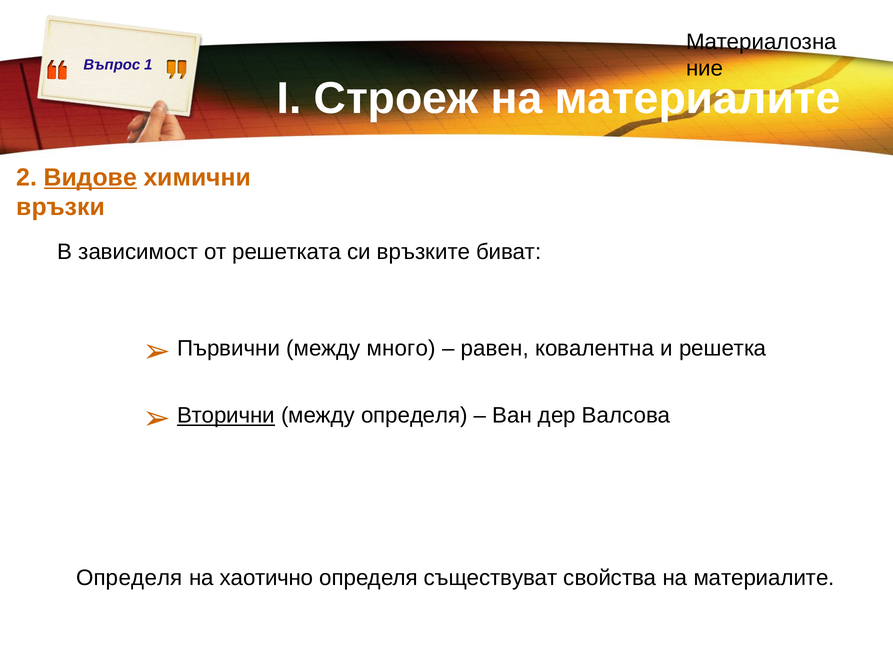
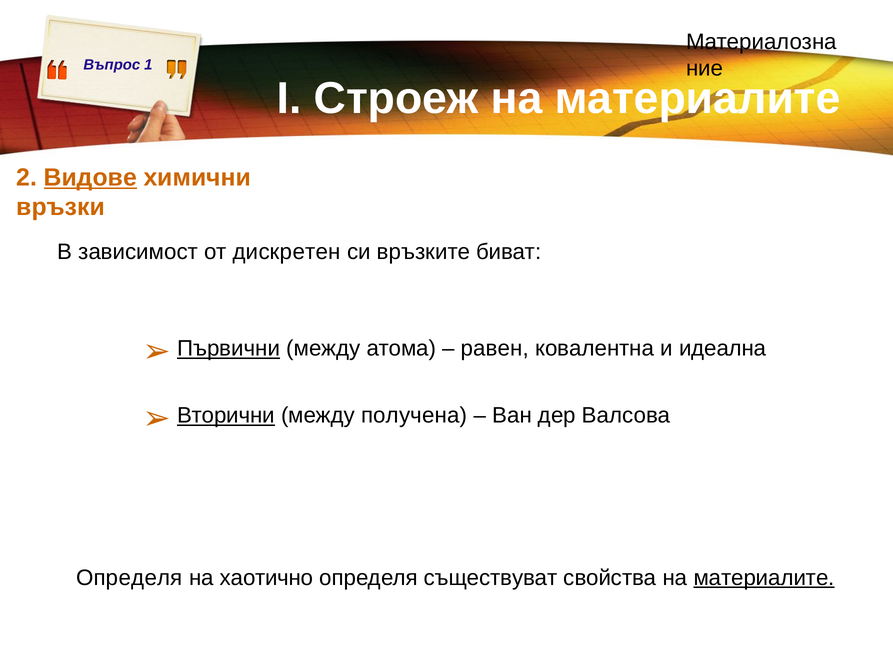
решетката: решетката -> дискретен
Първични underline: none -> present
много: много -> атома
решетка: решетка -> идеална
между определя: определя -> получена
материалите at (764, 578) underline: none -> present
